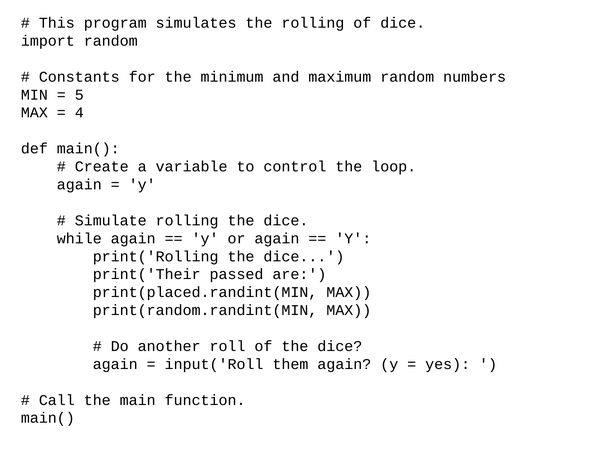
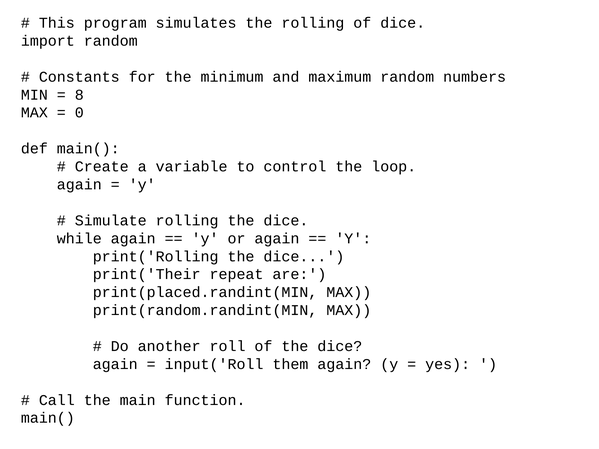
5: 5 -> 8
4: 4 -> 0
passed: passed -> repeat
